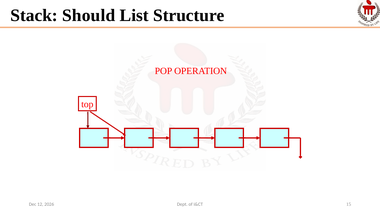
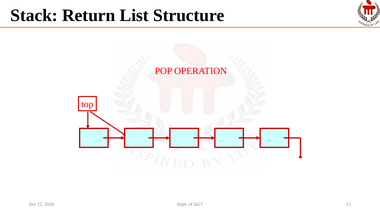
Should: Should -> Return
